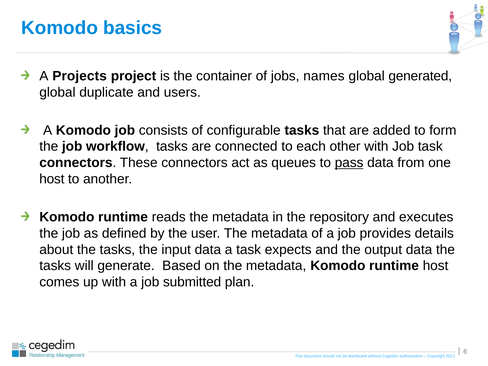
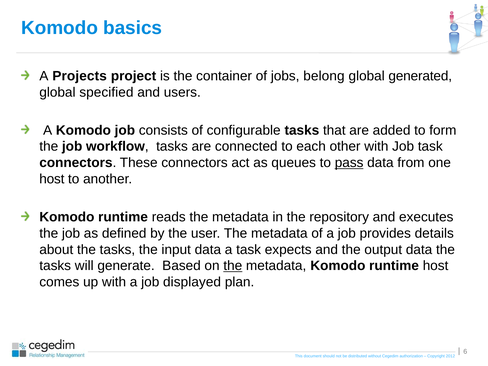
names: names -> belong
duplicate: duplicate -> specified
the at (233, 266) underline: none -> present
submitted: submitted -> displayed
